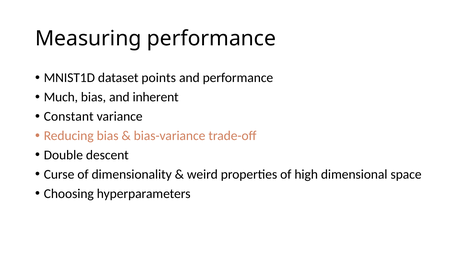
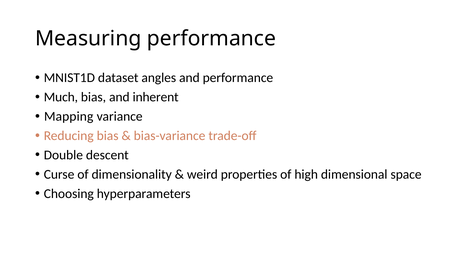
points: points -> angles
Constant: Constant -> Mapping
